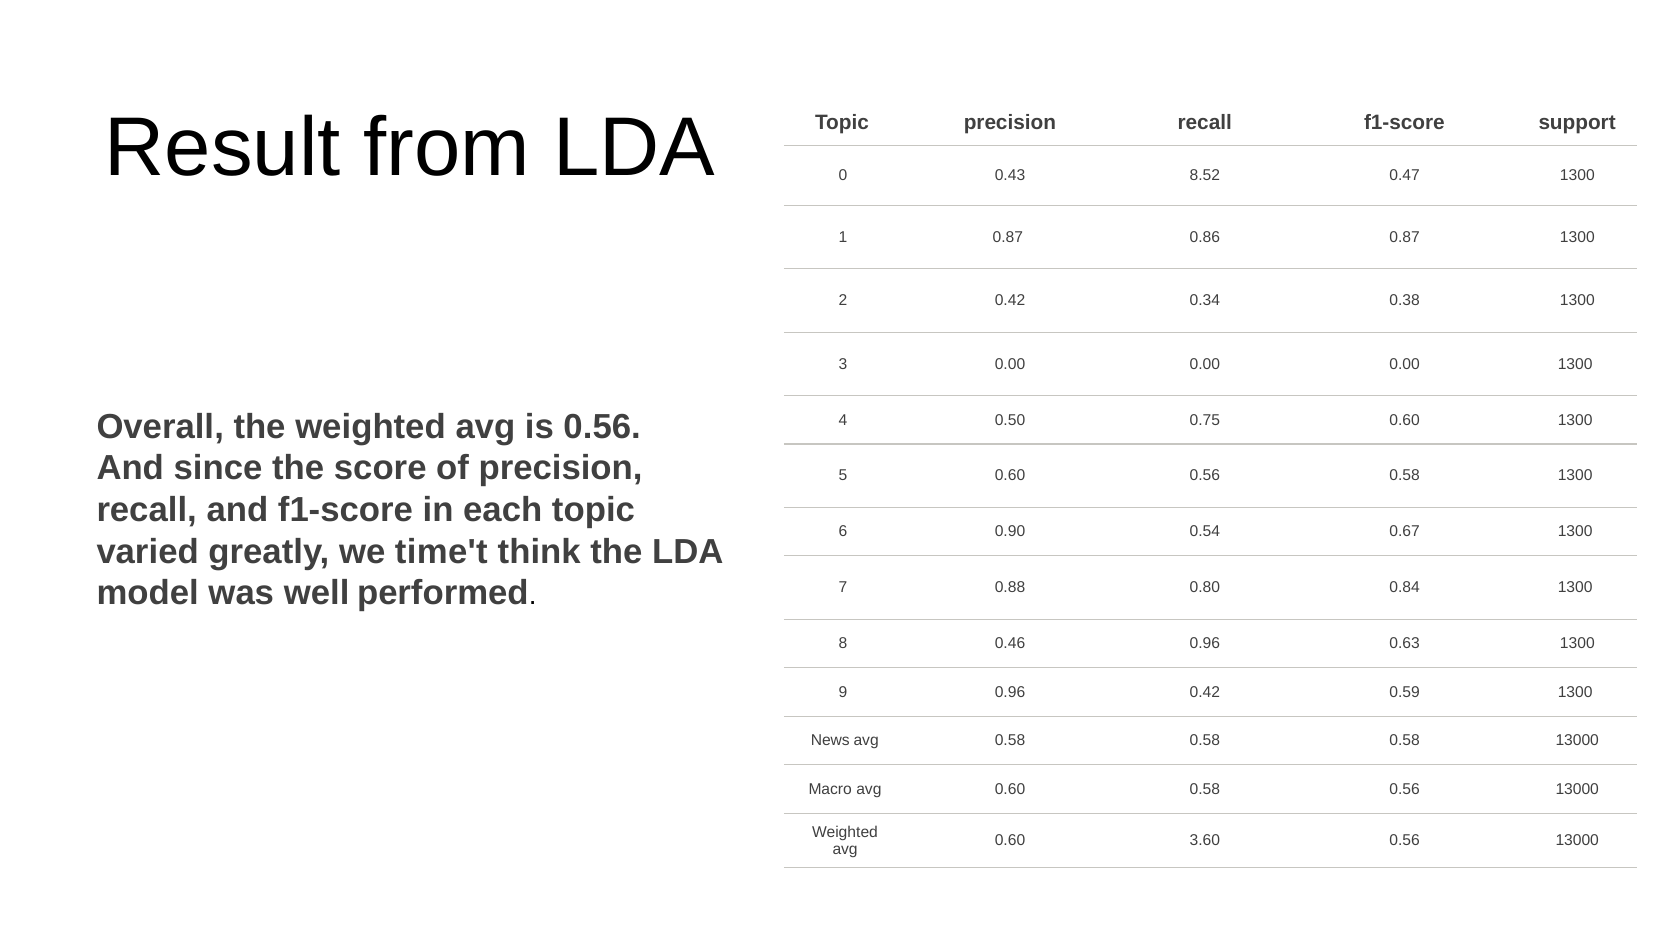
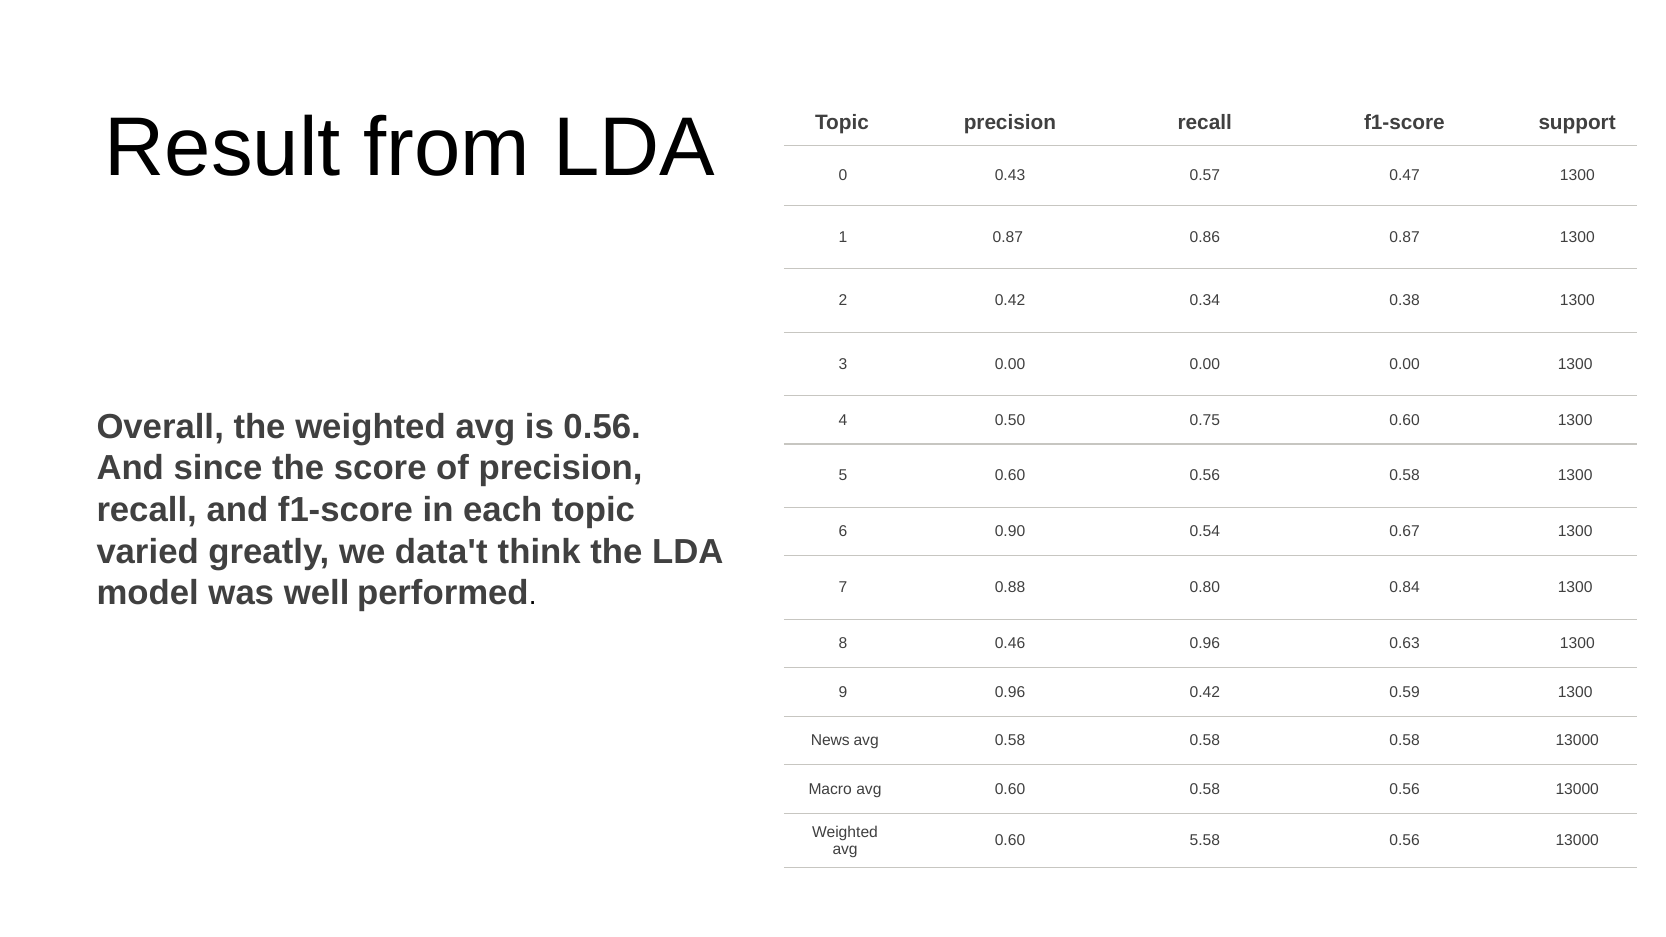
8.52: 8.52 -> 0.57
time't: time't -> data't
3.60: 3.60 -> 5.58
